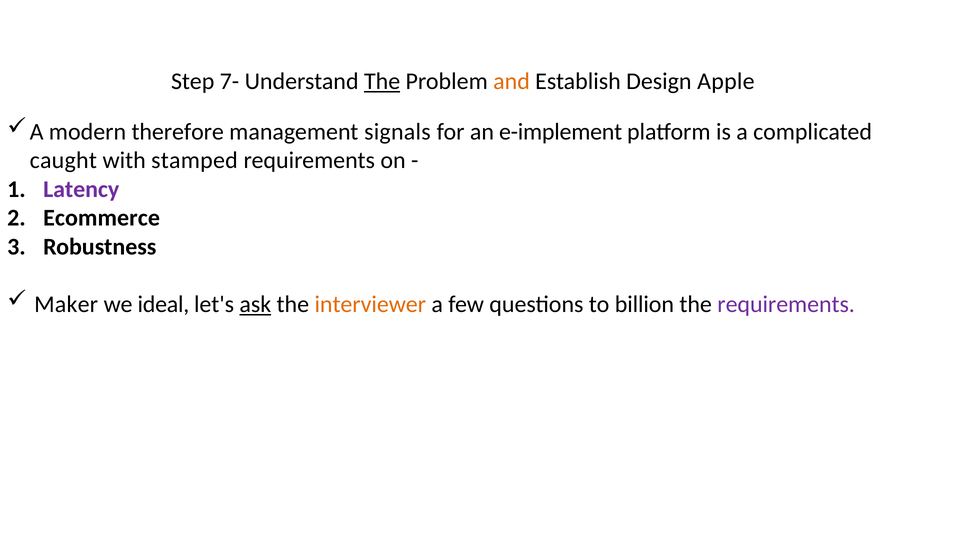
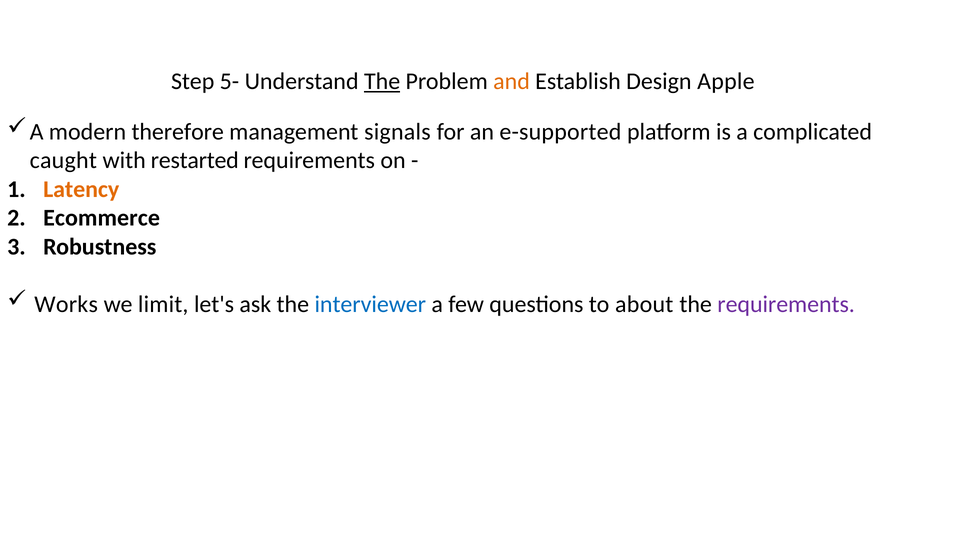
7-: 7- -> 5-
e-implement: e-implement -> e-supported
stamped: stamped -> restarted
Latency colour: purple -> orange
Maker: Maker -> Works
ideal: ideal -> limit
ask underline: present -> none
interviewer colour: orange -> blue
billion: billion -> about
